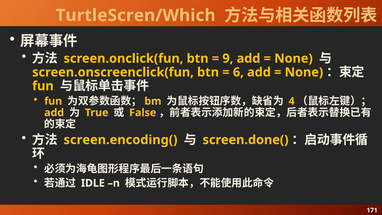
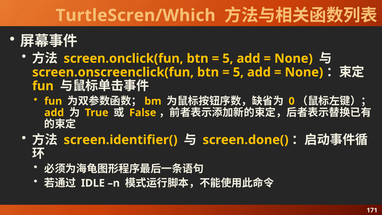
9 at (228, 58): 9 -> 5
6 at (238, 72): 6 -> 5
4: 4 -> 0
screen.encoding(: screen.encoding( -> screen.identifier(
